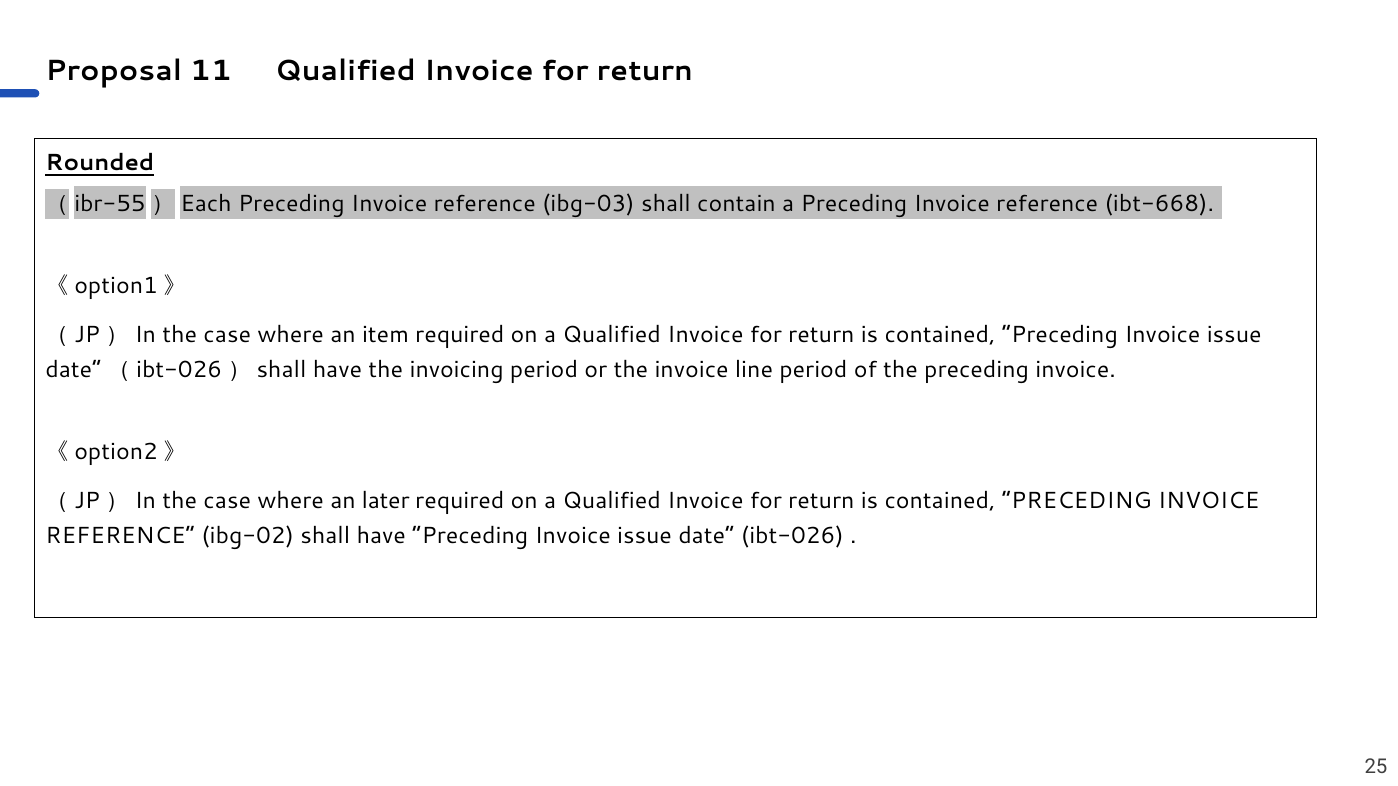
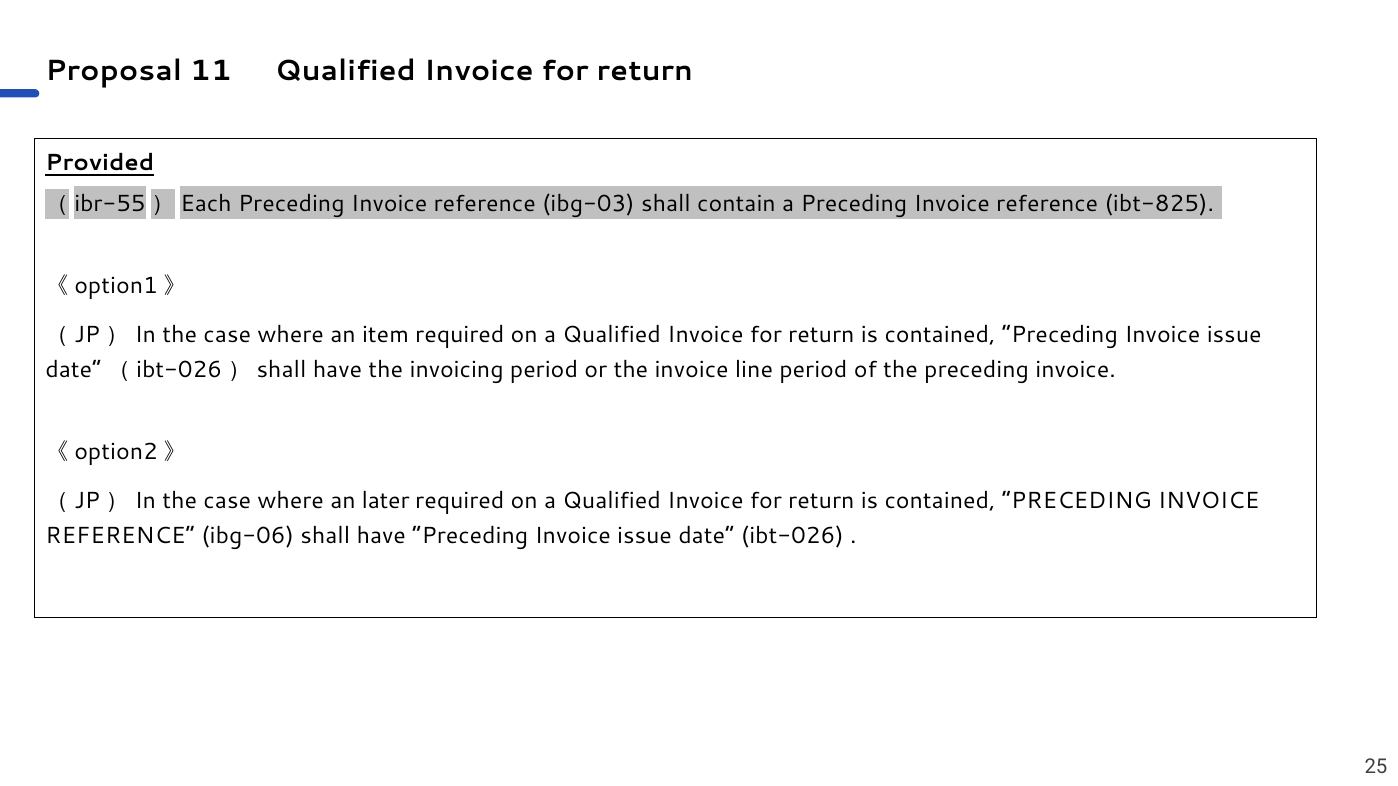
Rounded: Rounded -> Provided
ibt-668: ibt-668 -> ibt-825
ibg-02: ibg-02 -> ibg-06
